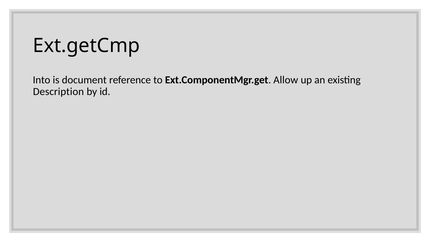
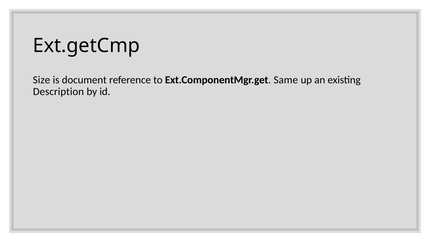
Into: Into -> Size
Allow: Allow -> Same
